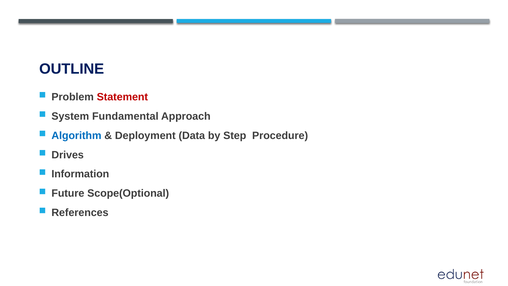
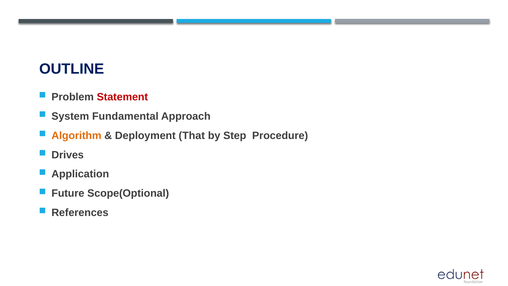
Algorithm colour: blue -> orange
Data: Data -> That
Information: Information -> Application
